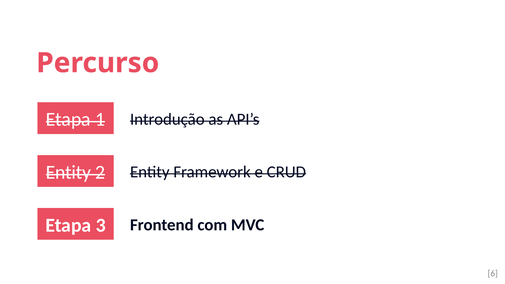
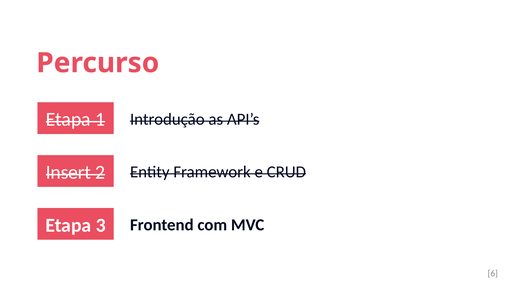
Entity at (68, 172): Entity -> Insert
